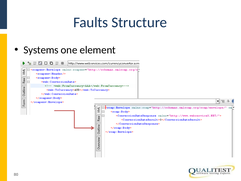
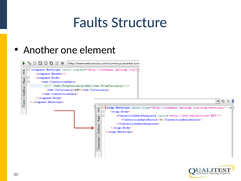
Systems: Systems -> Another
